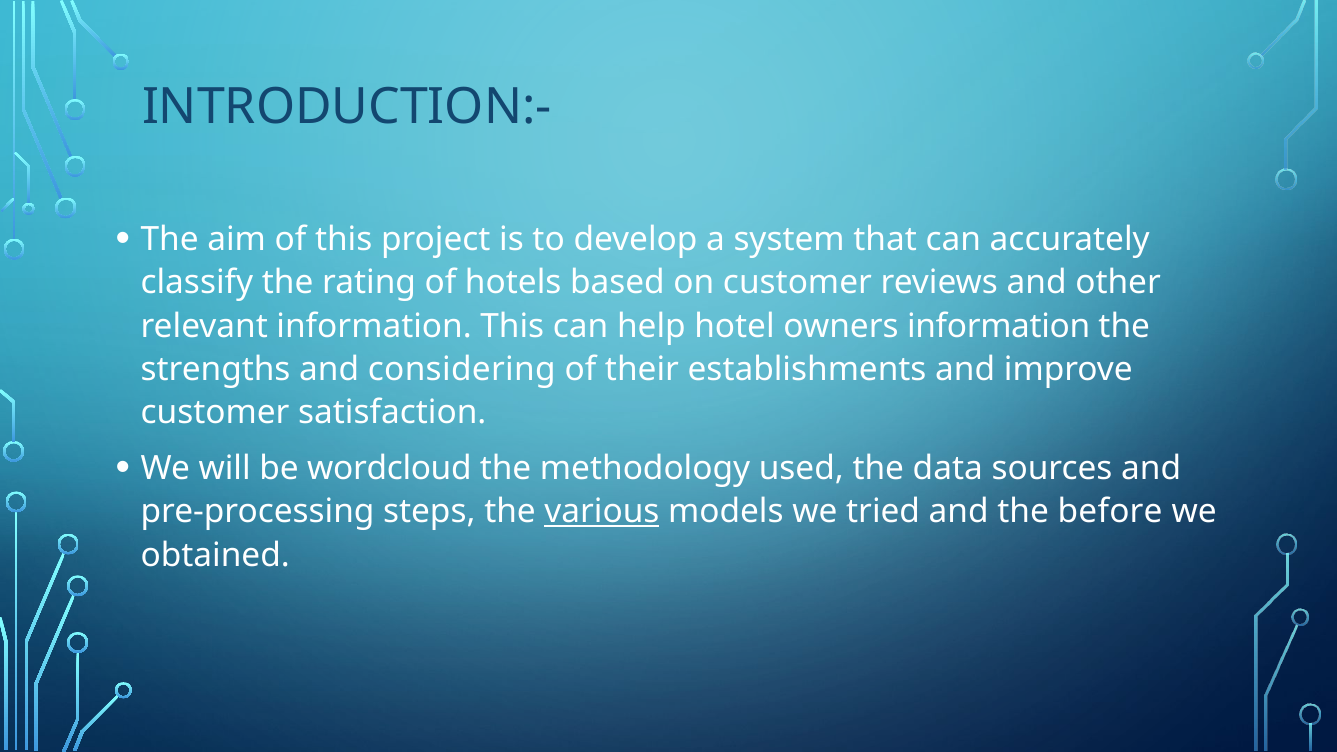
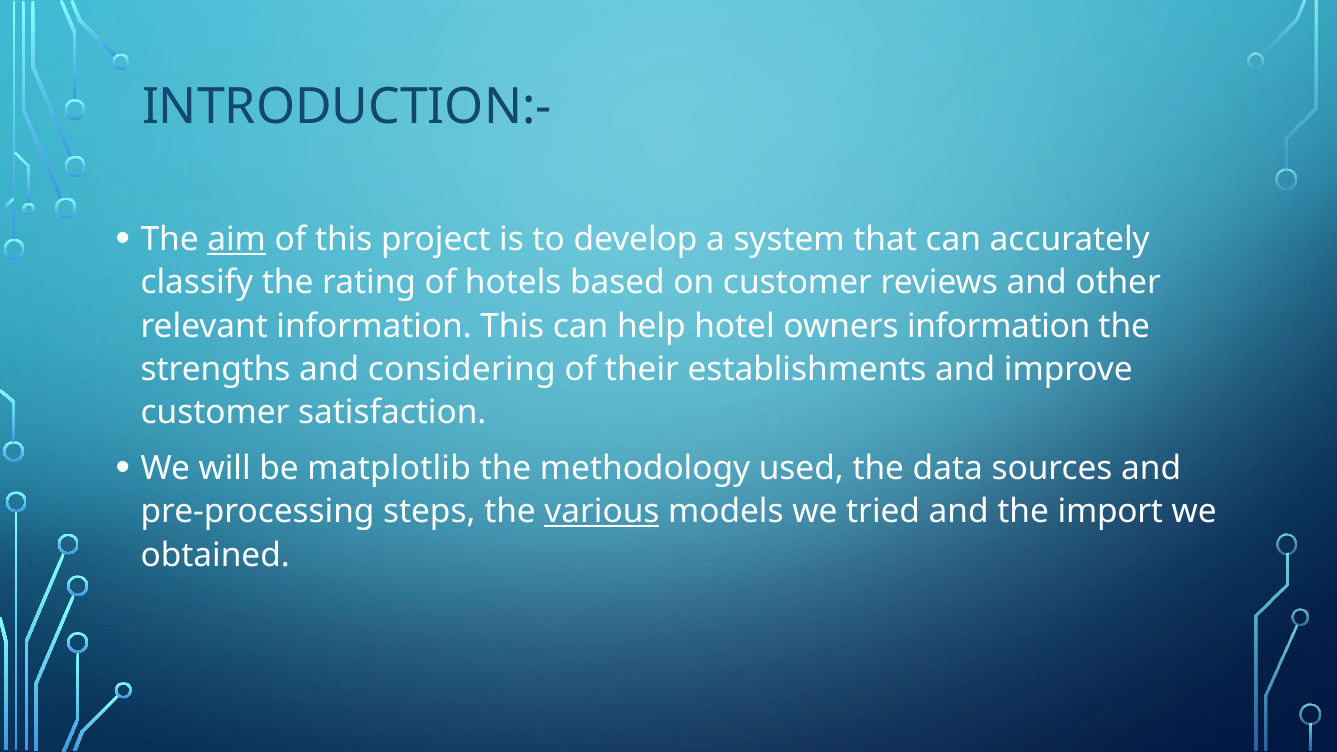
aim underline: none -> present
wordcloud: wordcloud -> matplotlib
before: before -> import
